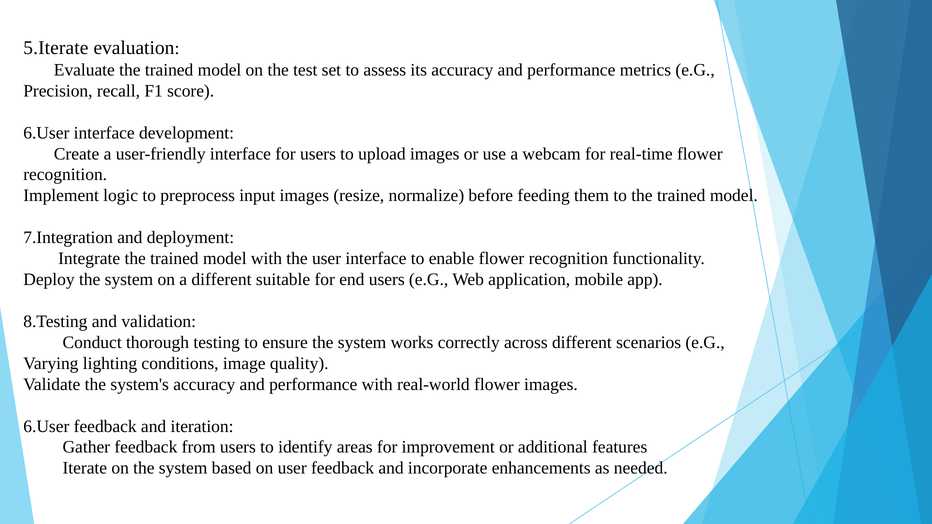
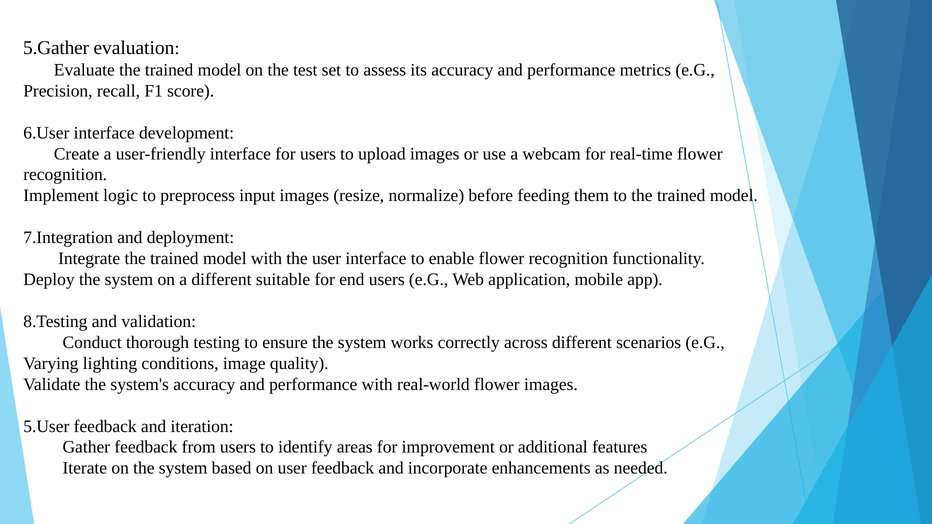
5.Iterate: 5.Iterate -> 5.Gather
6.User at (46, 426): 6.User -> 5.User
